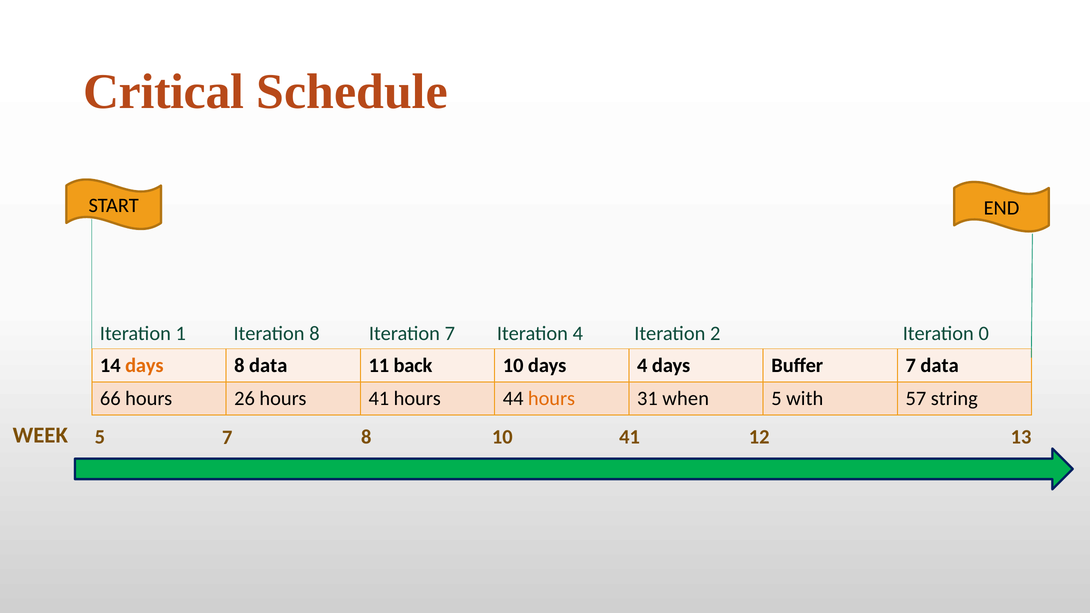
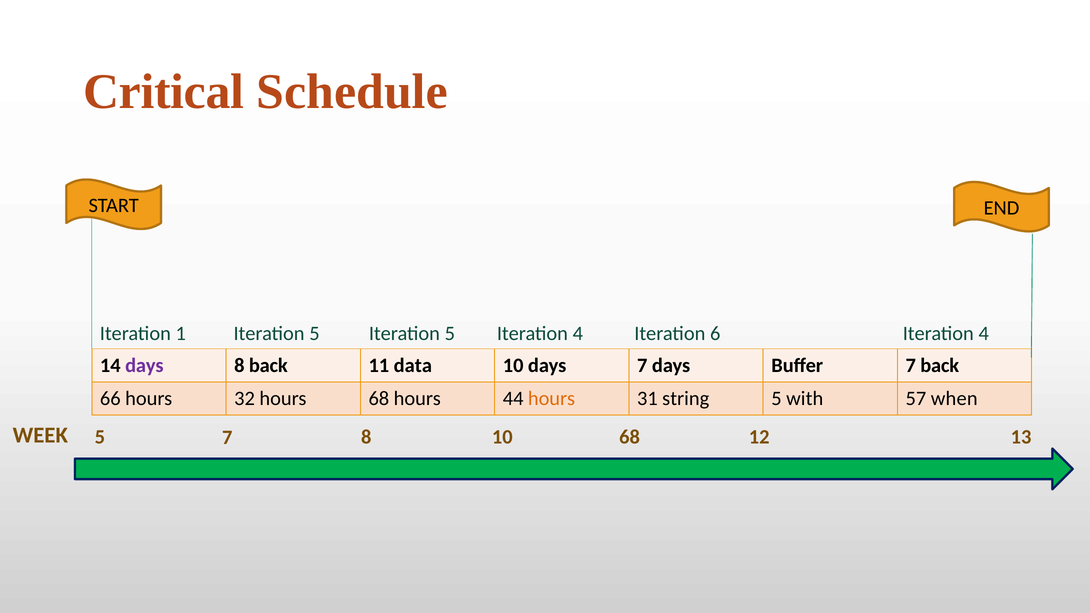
1 Iteration 8: 8 -> 5
7 at (450, 333): 7 -> 5
2: 2 -> 6
0 at (984, 333): 0 -> 4
days at (144, 366) colour: orange -> purple
8 data: data -> back
back: back -> data
days 4: 4 -> 7
7 data: data -> back
26: 26 -> 32
hours 41: 41 -> 68
when: when -> string
string: string -> when
10 41: 41 -> 68
